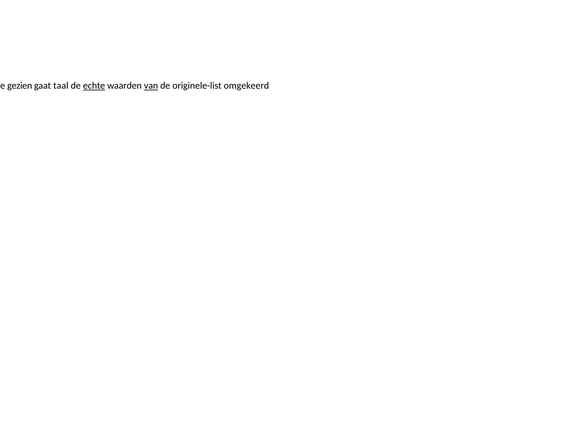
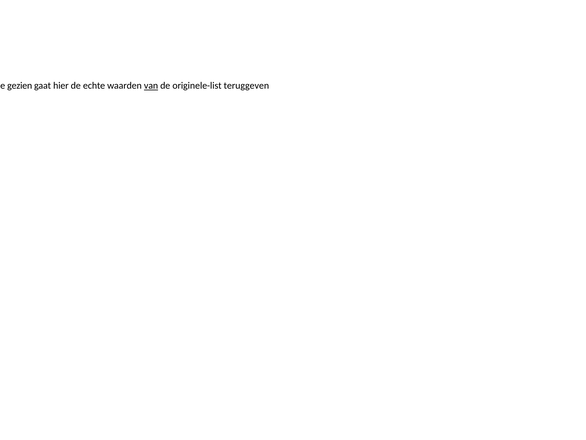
taal: taal -> hier
echte underline: present -> none
omgekeerd: omgekeerd -> teruggeven
